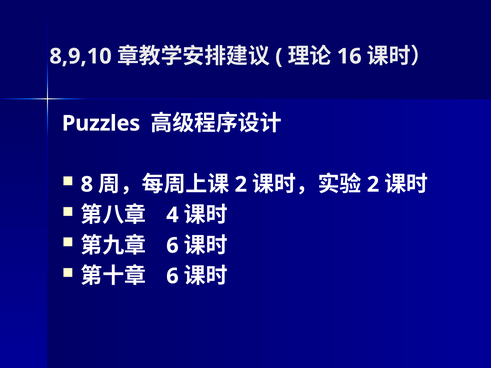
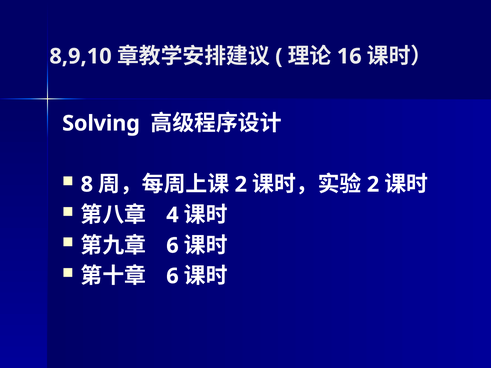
Puzzles: Puzzles -> Solving
